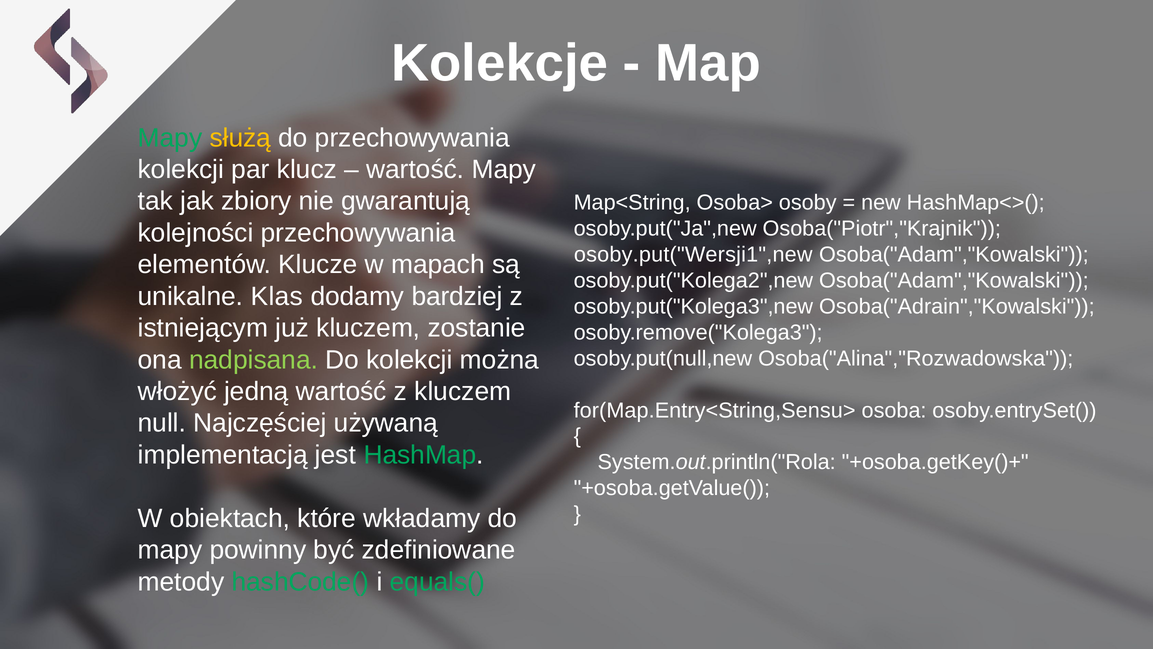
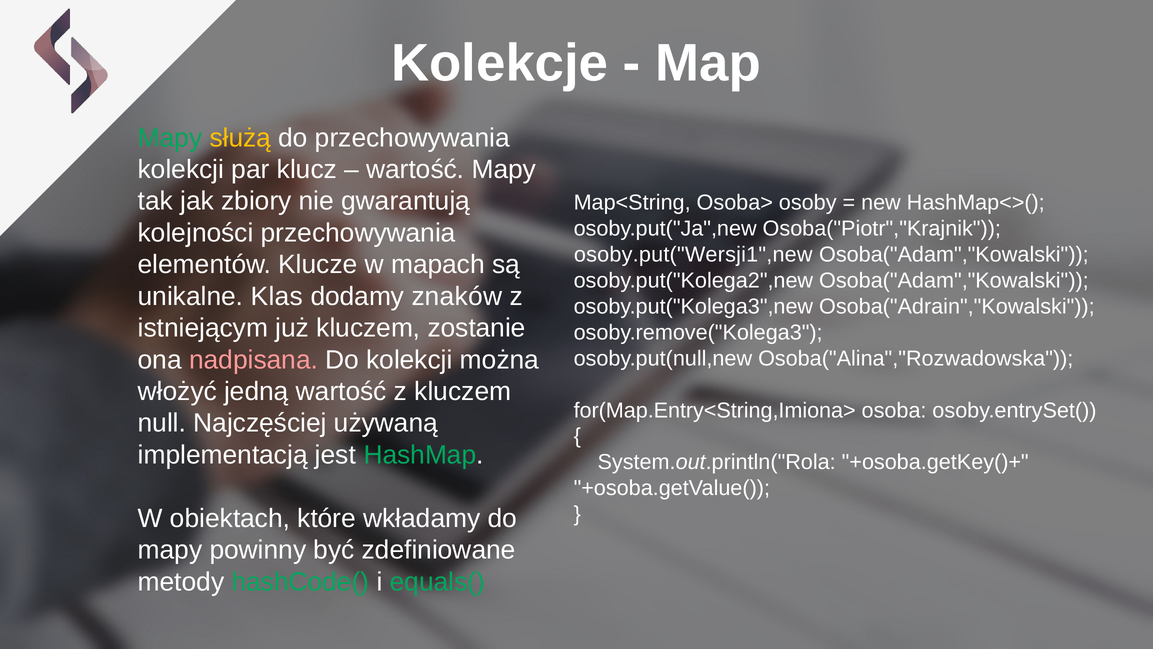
bardziej: bardziej -> znaków
nadpisana colour: light green -> pink
for(Map.Entry<String,Sensu>: for(Map.Entry<String,Sensu> -> for(Map.Entry<String,Imiona>
